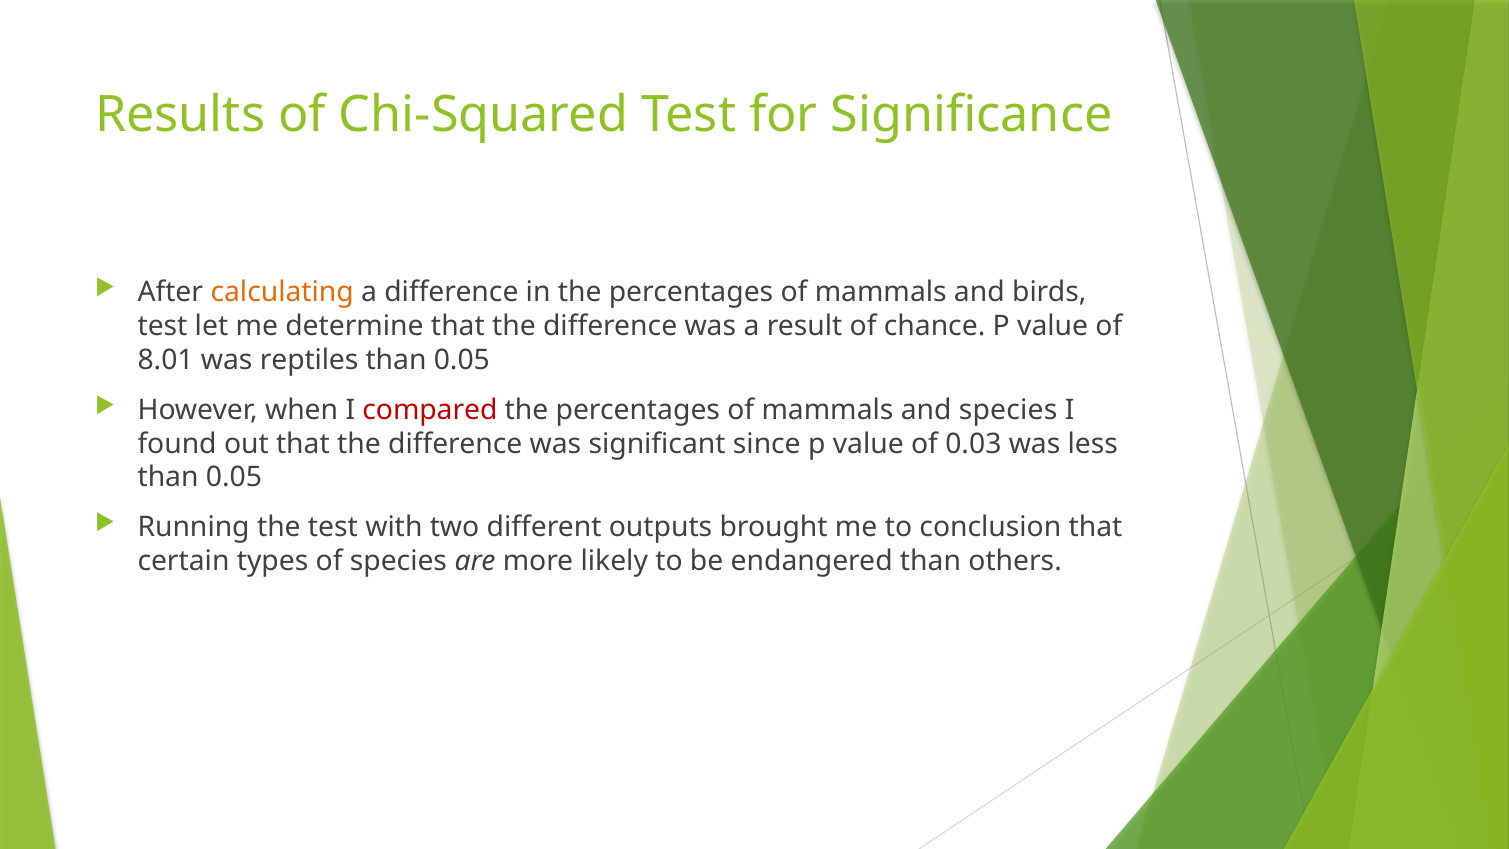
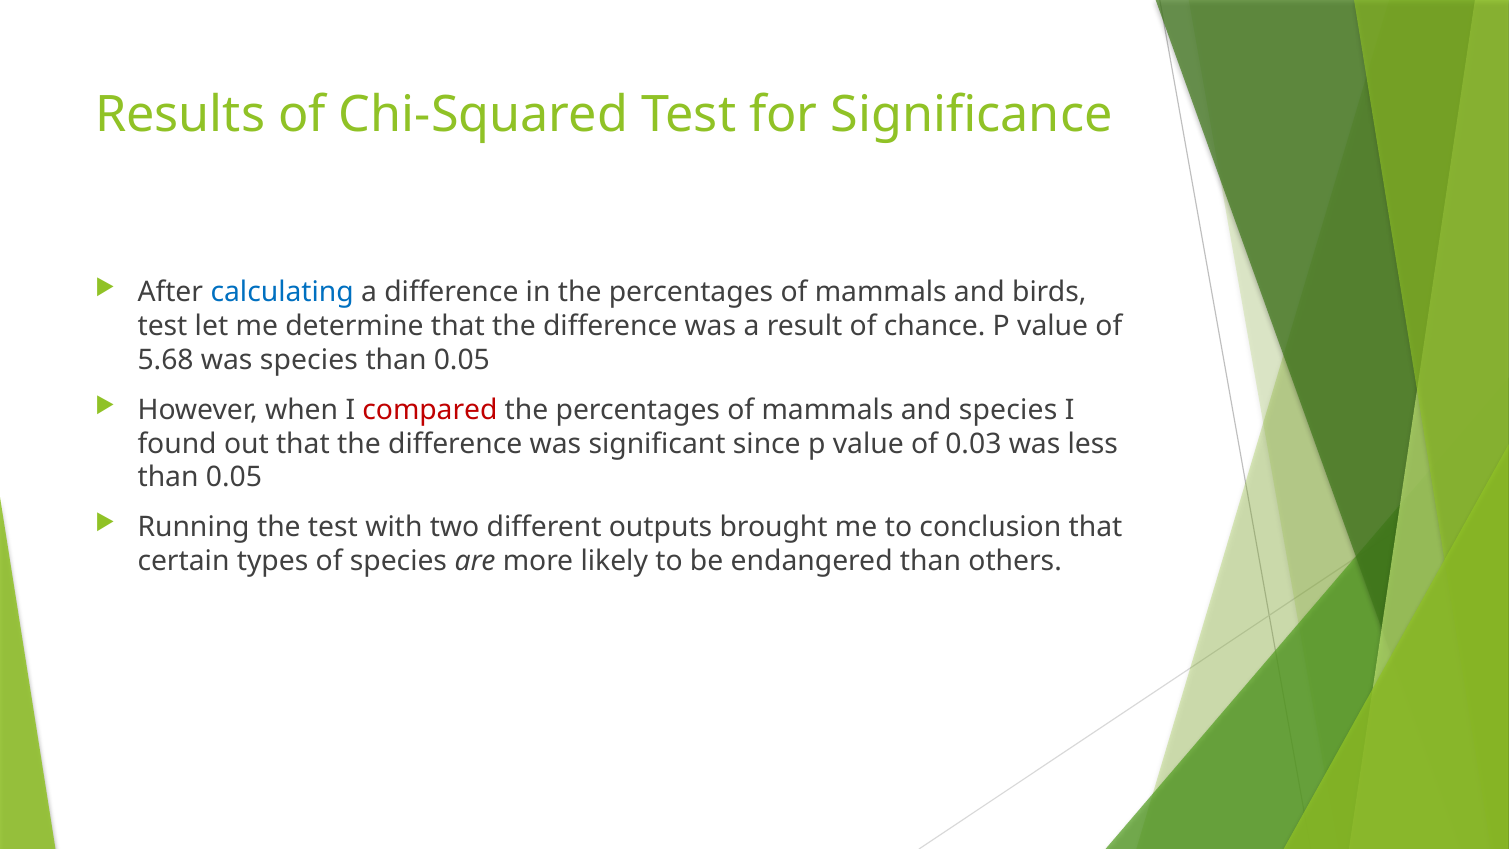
calculating colour: orange -> blue
8.01: 8.01 -> 5.68
was reptiles: reptiles -> species
